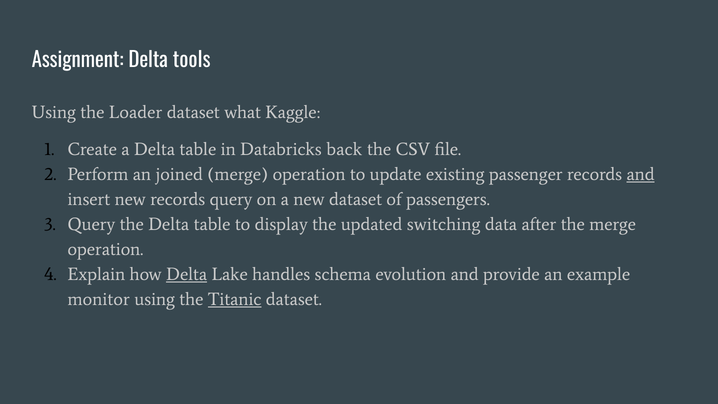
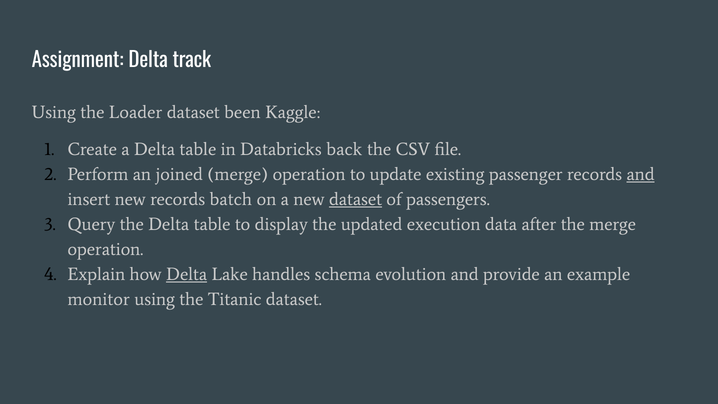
tools: tools -> track
what: what -> been
records query: query -> batch
dataset at (356, 199) underline: none -> present
switching: switching -> execution
Titanic underline: present -> none
